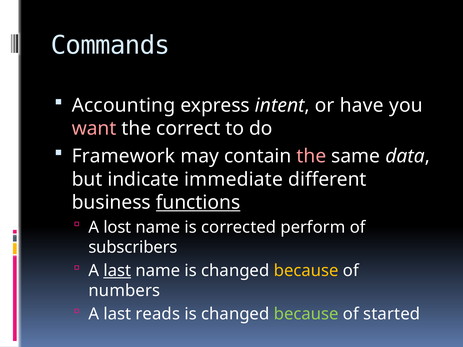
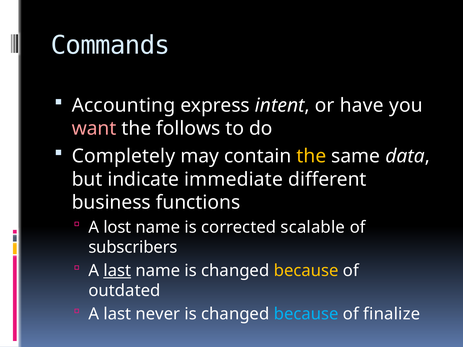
correct: correct -> follows
Framework: Framework -> Completely
the at (311, 156) colour: pink -> yellow
functions underline: present -> none
perform: perform -> scalable
numbers: numbers -> outdated
reads: reads -> never
because at (306, 314) colour: light green -> light blue
started: started -> finalize
